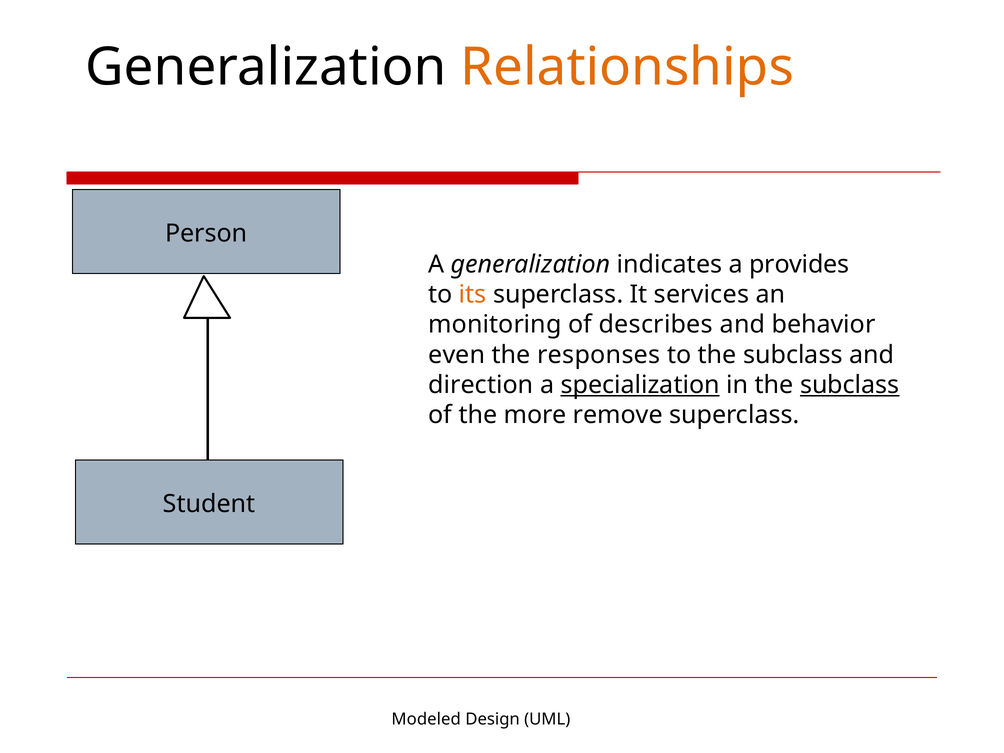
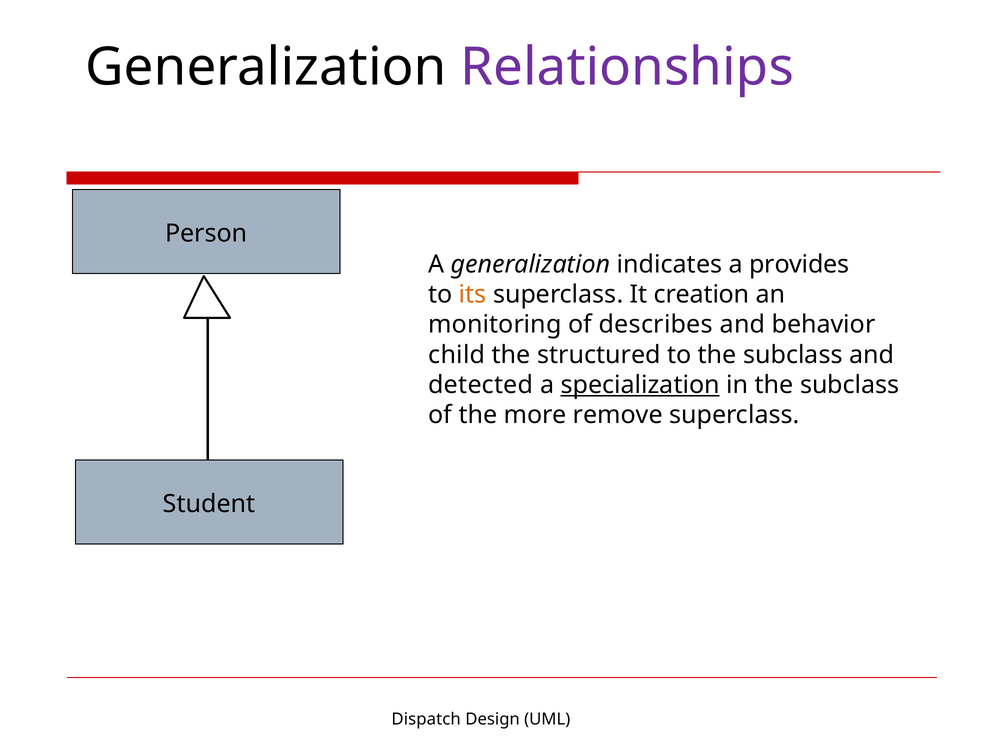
Relationships colour: orange -> purple
services: services -> creation
even: even -> child
responses: responses -> structured
direction: direction -> detected
subclass at (850, 385) underline: present -> none
Modeled: Modeled -> Dispatch
